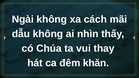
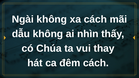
đêm khăn: khăn -> cách
